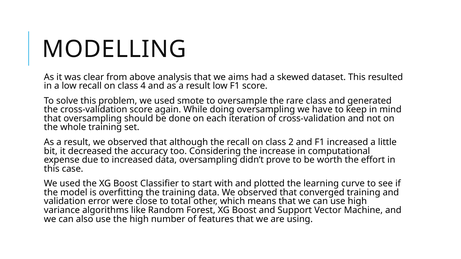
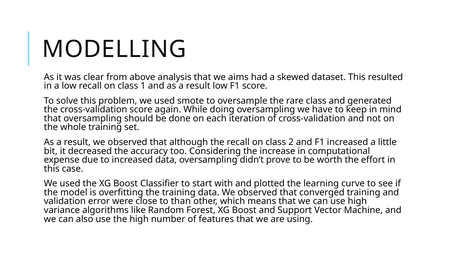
4: 4 -> 1
total: total -> than
